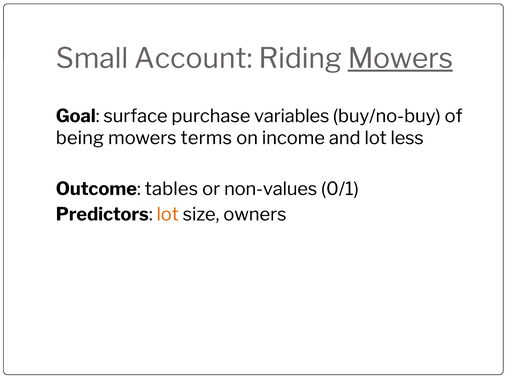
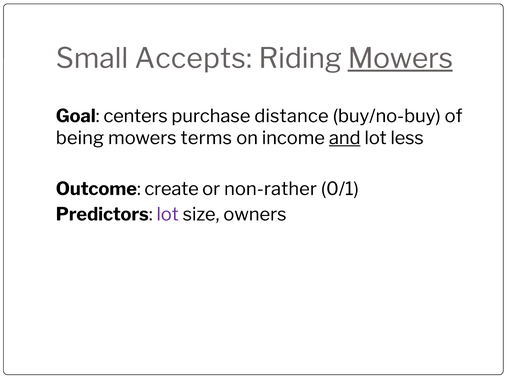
Account: Account -> Accepts
surface: surface -> centers
variables: variables -> distance
and underline: none -> present
tables: tables -> create
non-values: non-values -> non-rather
lot at (168, 215) colour: orange -> purple
